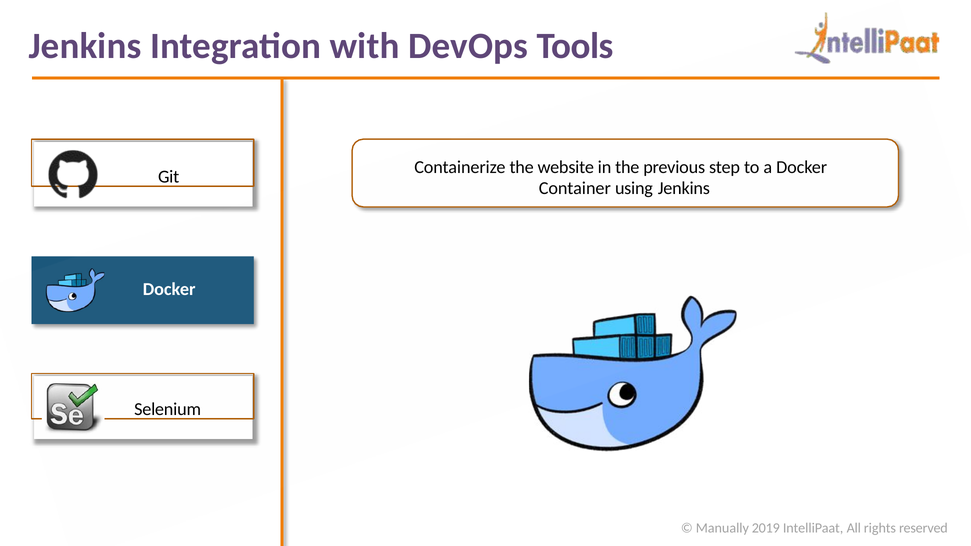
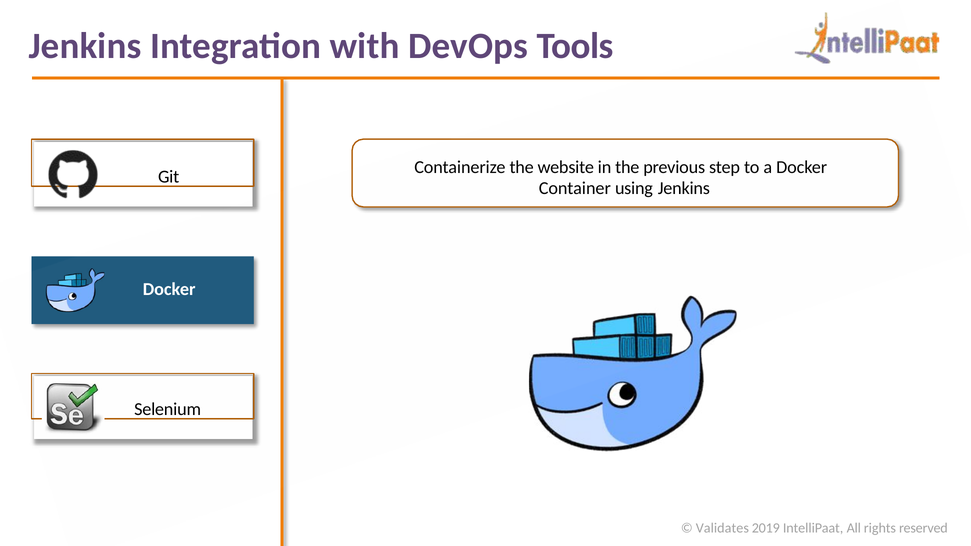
Manually: Manually -> Validates
